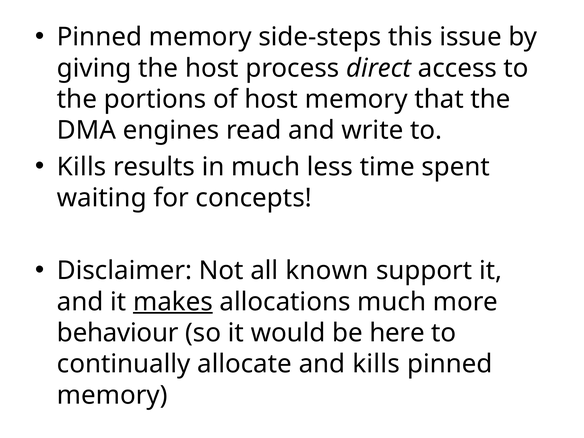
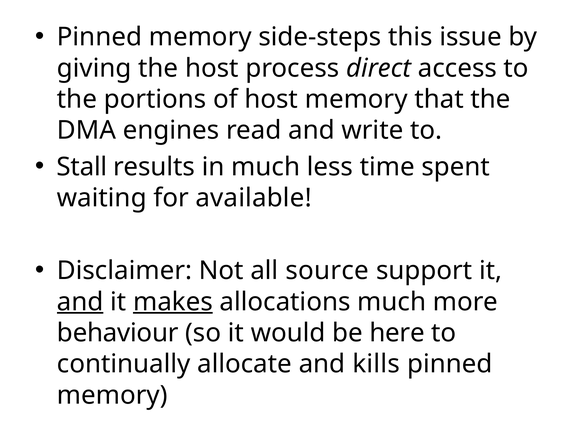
Kills at (82, 167): Kills -> Stall
concepts: concepts -> available
known: known -> source
and at (80, 302) underline: none -> present
